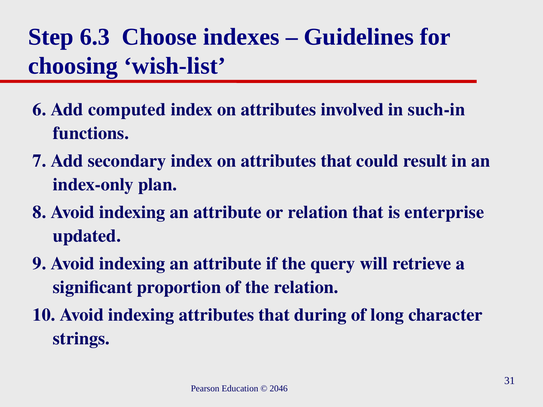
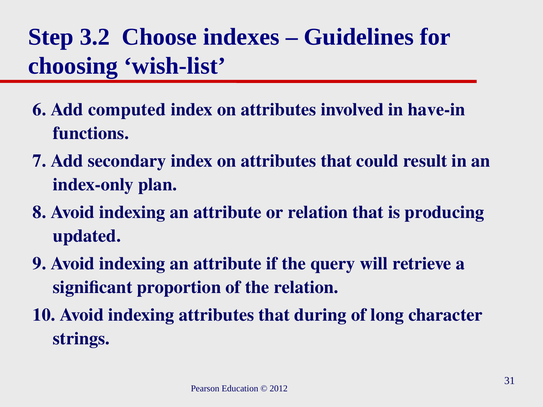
6.3: 6.3 -> 3.2
such-in: such-in -> have-in
enterprise: enterprise -> producing
2046: 2046 -> 2012
